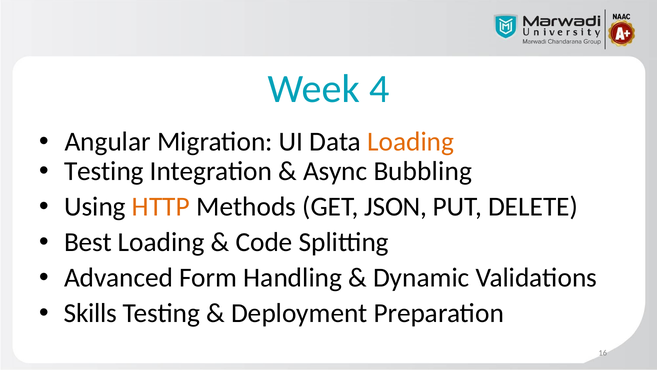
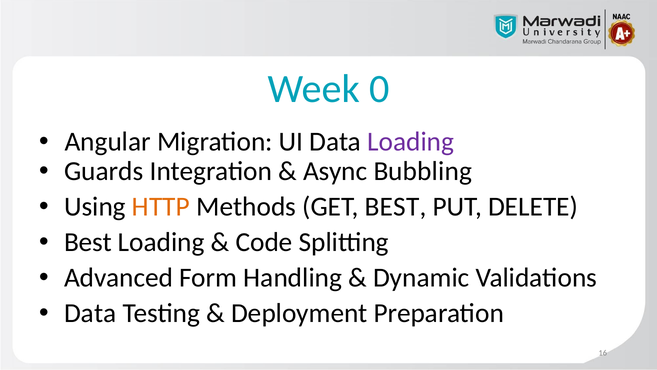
4: 4 -> 0
Loading at (411, 142) colour: orange -> purple
Testing at (104, 171): Testing -> Guards
GET JSON: JSON -> BEST
Skills at (90, 313): Skills -> Data
